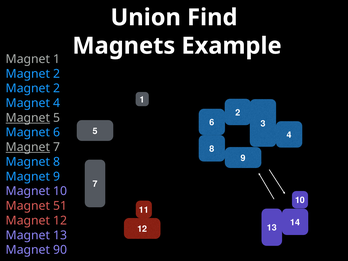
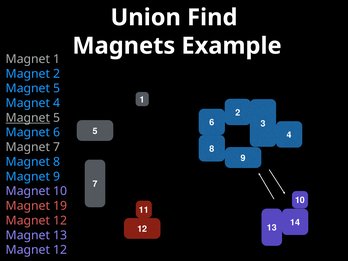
2 at (57, 88): 2 -> 5
Magnet at (28, 147) underline: present -> none
51: 51 -> 19
90 at (60, 250): 90 -> 12
